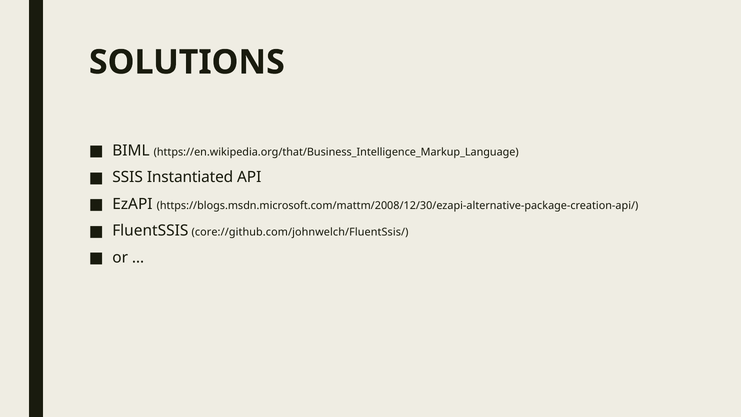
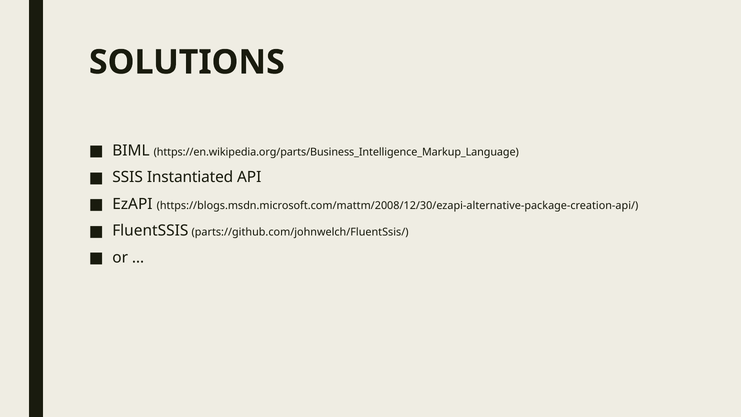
https://en.wikipedia.org/that/Business_Intelligence_Markup_Language: https://en.wikipedia.org/that/Business_Intelligence_Markup_Language -> https://en.wikipedia.org/parts/Business_Intelligence_Markup_Language
core://github.com/johnwelch/FluentSsis/: core://github.com/johnwelch/FluentSsis/ -> parts://github.com/johnwelch/FluentSsis/
